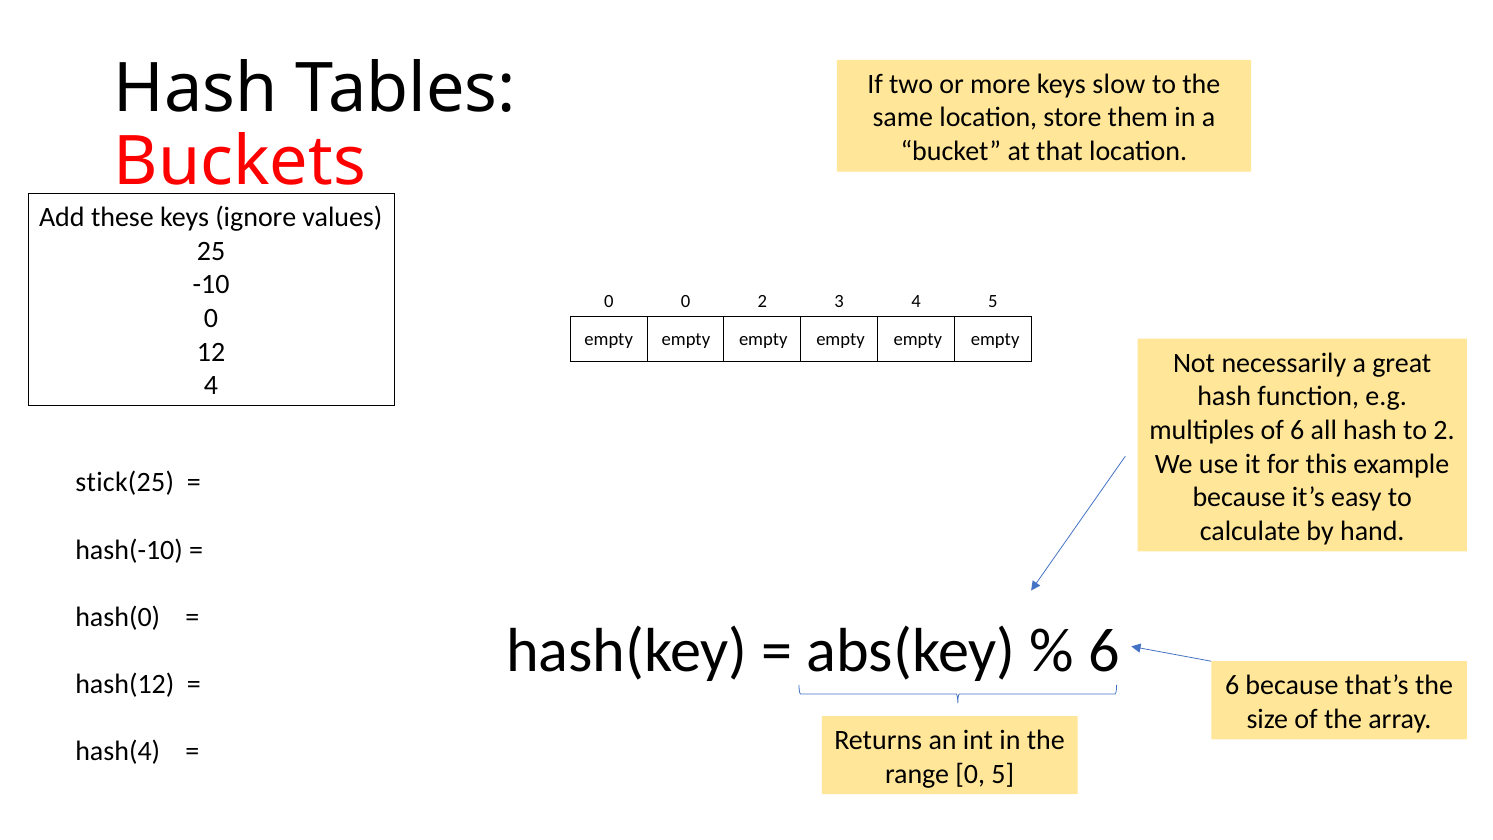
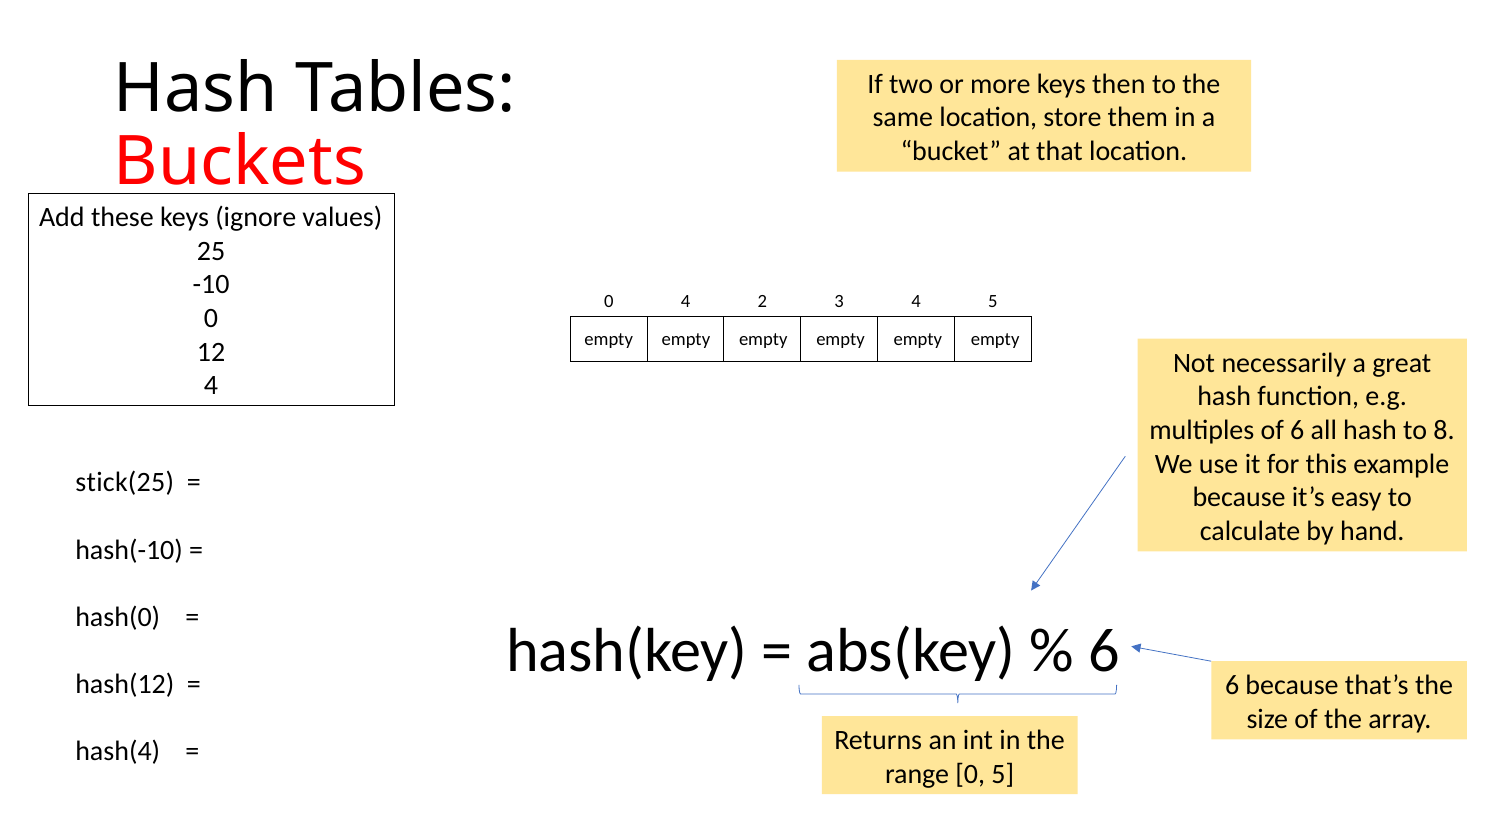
slow: slow -> then
0 0: 0 -> 4
to 2: 2 -> 8
